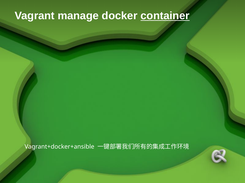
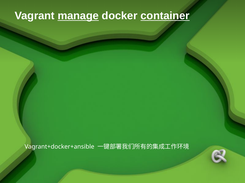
manage underline: none -> present
